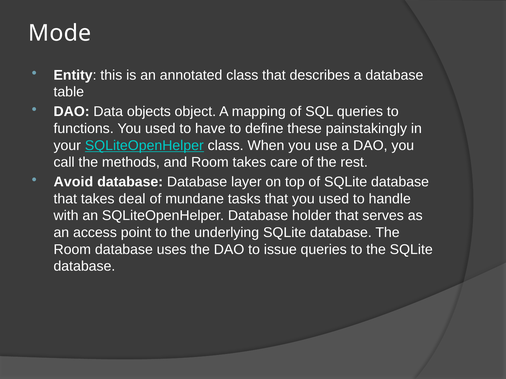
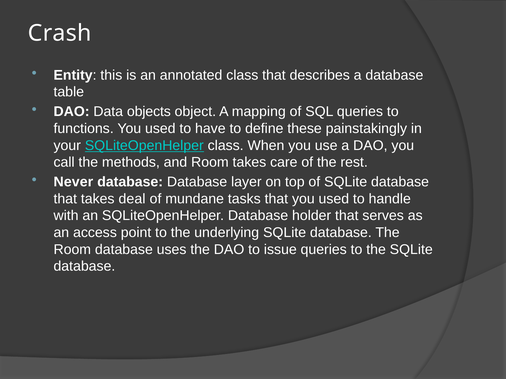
Mode: Mode -> Crash
Avoid: Avoid -> Never
